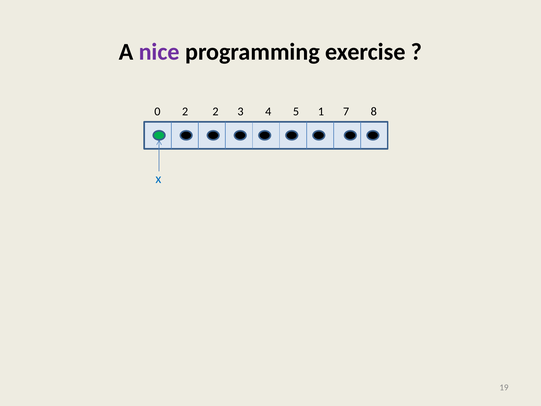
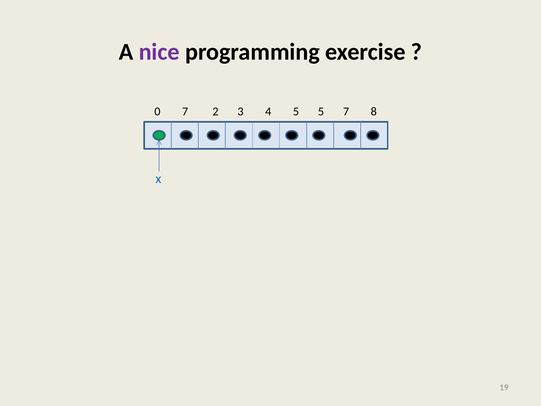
0 2: 2 -> 7
5 1: 1 -> 5
